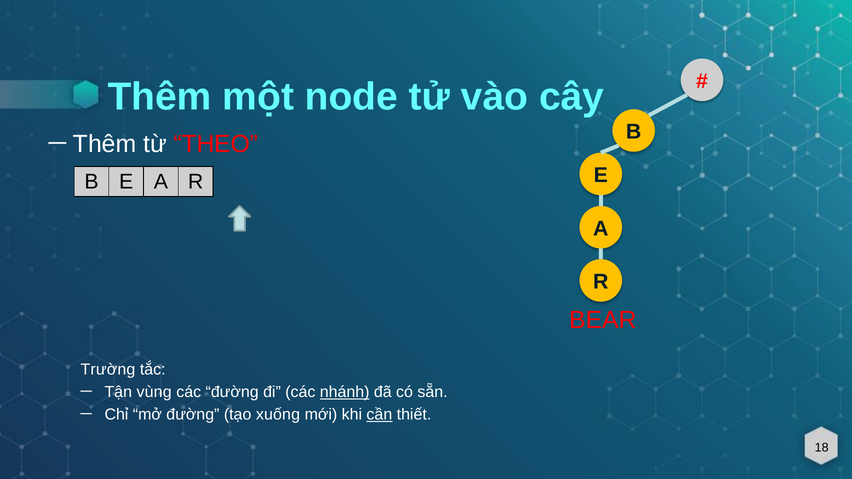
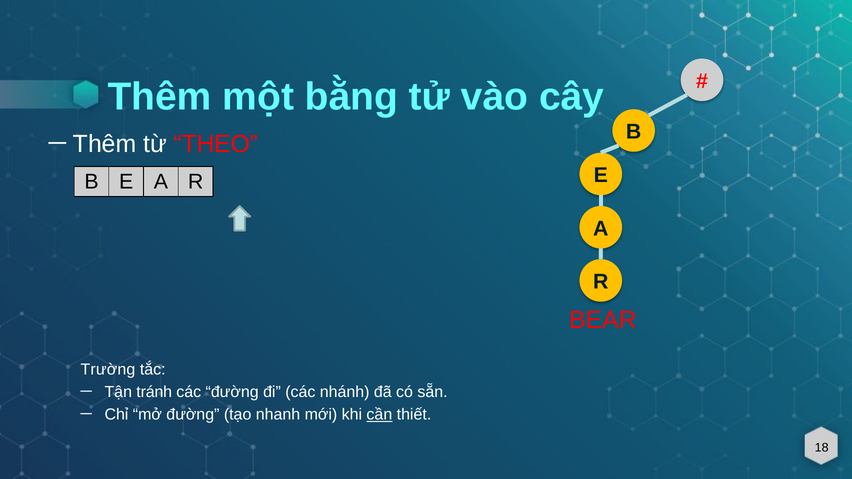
node: node -> bằng
vùng: vùng -> tránh
nhánh underline: present -> none
xuống: xuống -> nhanh
